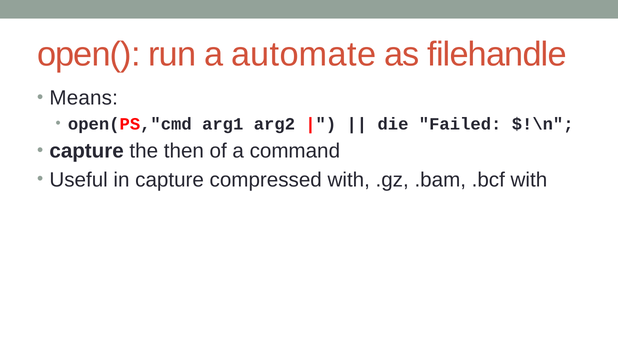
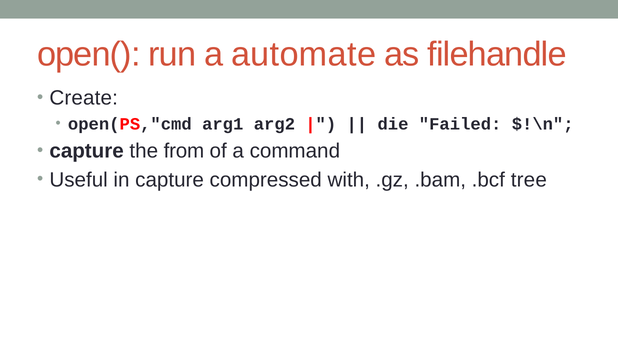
Means: Means -> Create
then: then -> from
.bcf with: with -> tree
